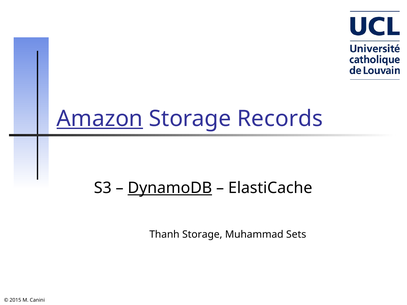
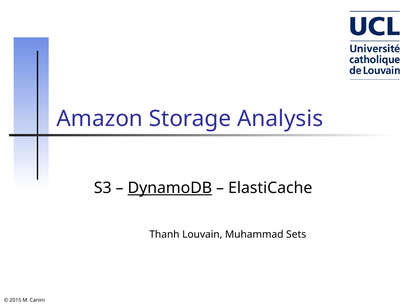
Amazon underline: present -> none
Records: Records -> Analysis
Thanh Storage: Storage -> Louvain
